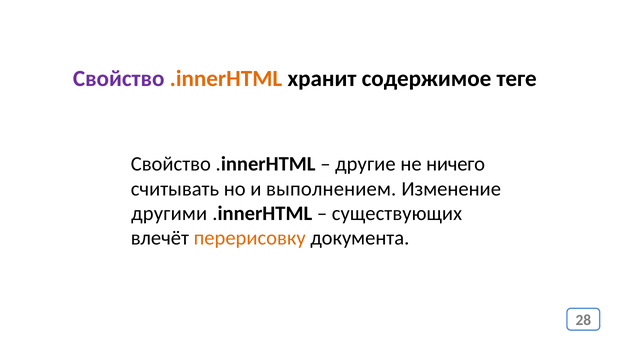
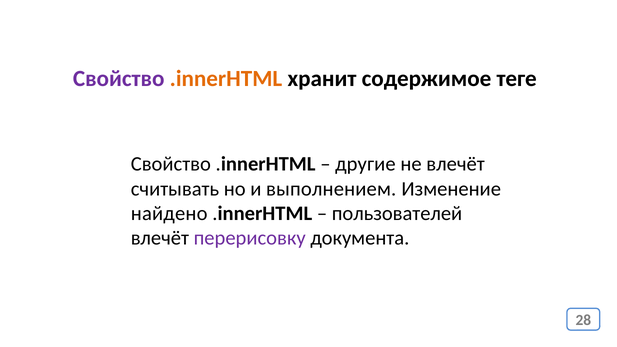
не ничего: ничего -> влечёт
другими: другими -> найдено
существующих: существующих -> пользователей
перерисовку colour: orange -> purple
